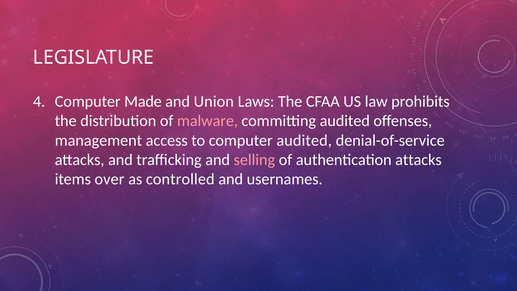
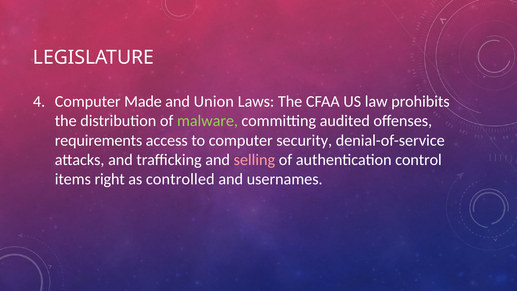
malware colour: pink -> light green
management: management -> requirements
computer audited: audited -> security
authentication attacks: attacks -> control
over: over -> right
